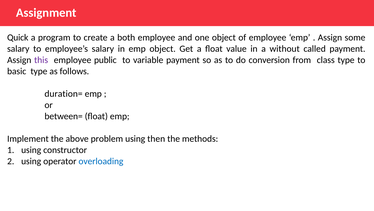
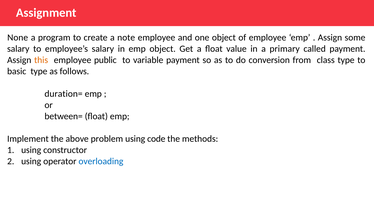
Quick: Quick -> None
both: both -> note
without: without -> primary
this colour: purple -> orange
then: then -> code
